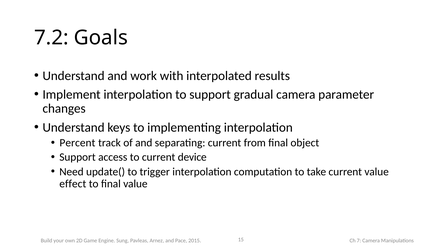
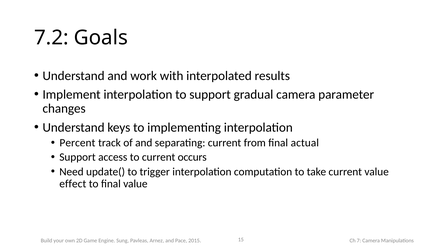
object: object -> actual
device: device -> occurs
